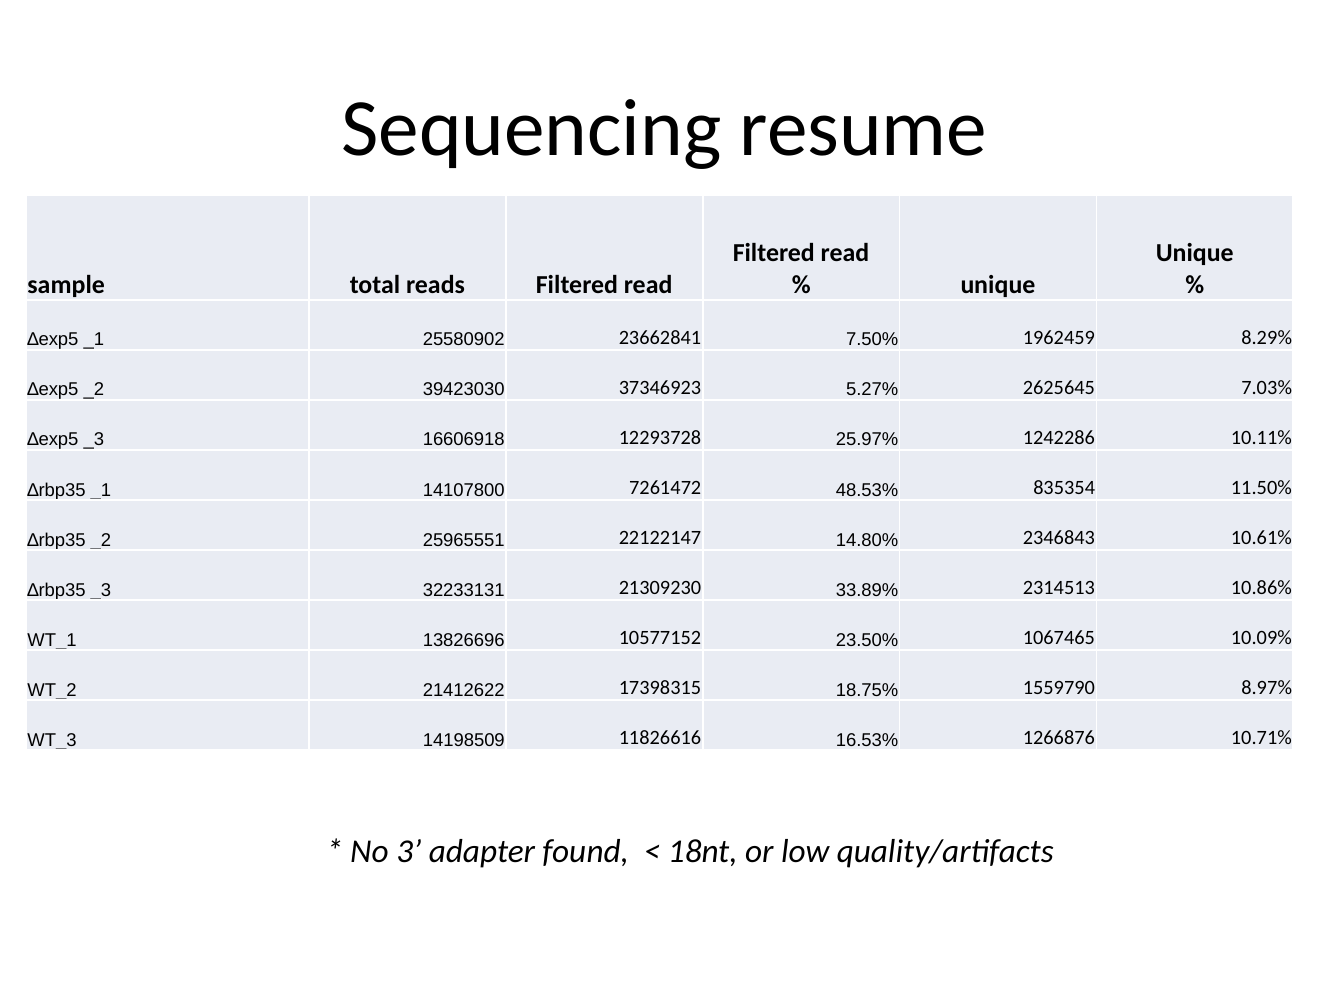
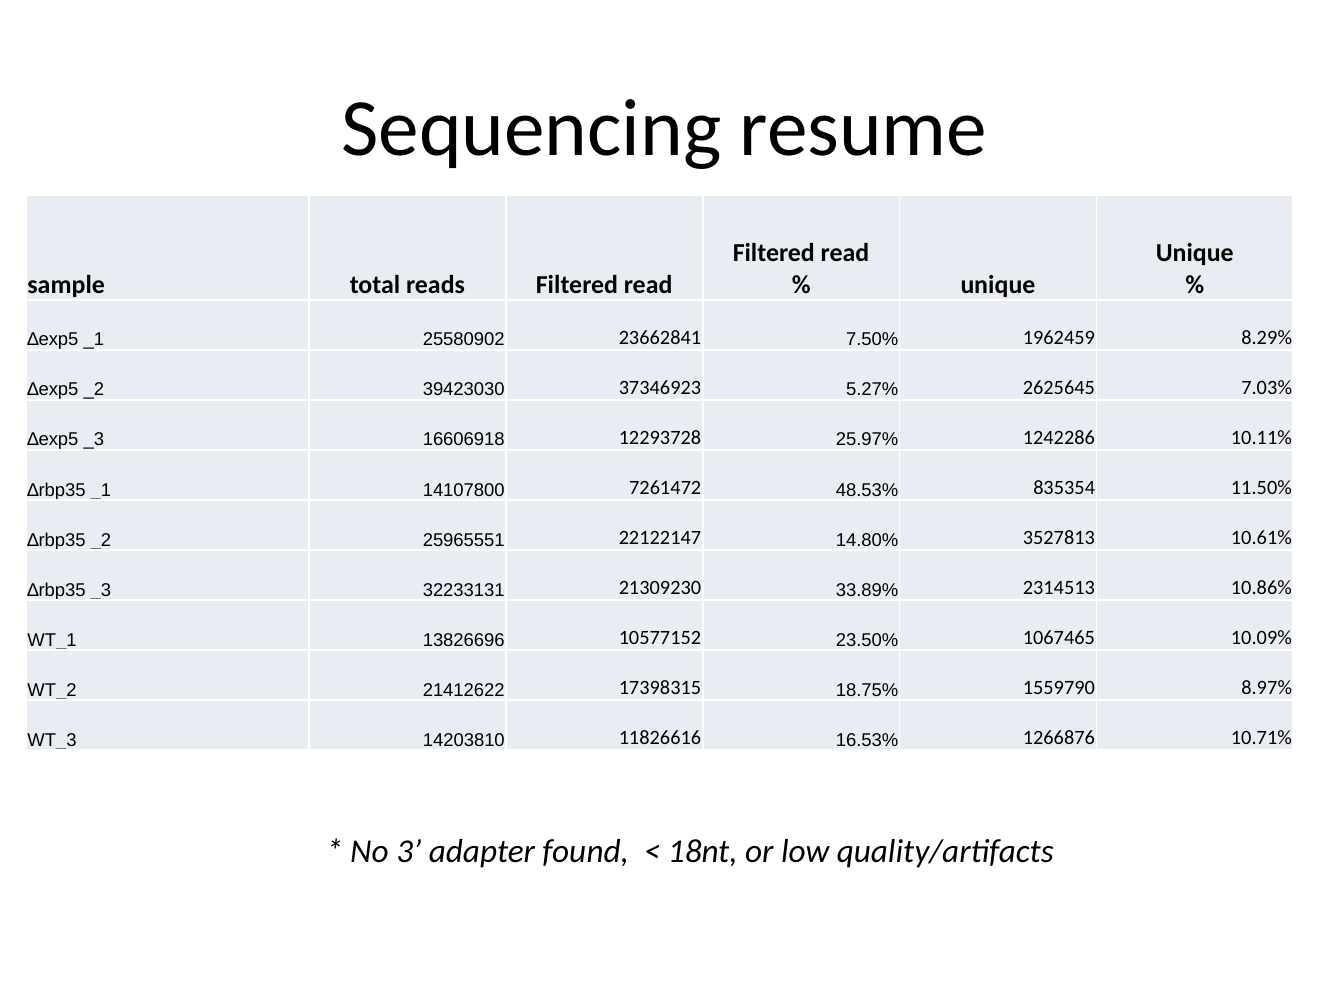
2346843: 2346843 -> 3527813
14198509: 14198509 -> 14203810
